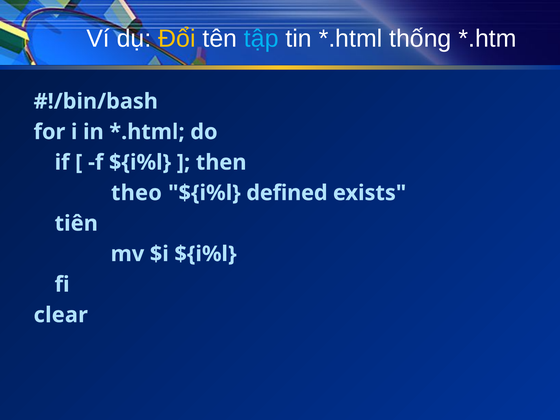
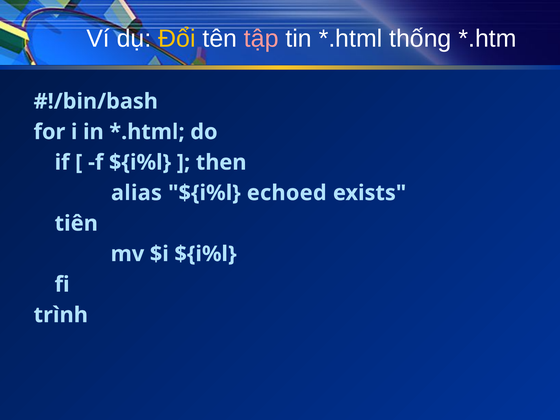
tập colour: light blue -> pink
theo: theo -> alias
defined: defined -> echoed
clear: clear -> trình
